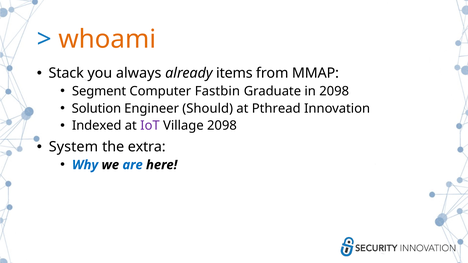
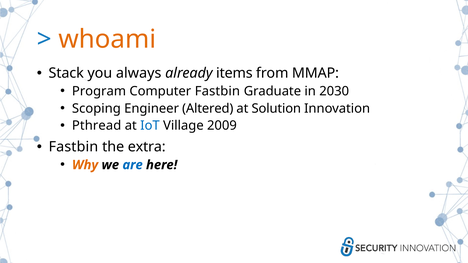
Segment: Segment -> Program
in 2098: 2098 -> 2030
Solution: Solution -> Scoping
Should: Should -> Altered
Pthread: Pthread -> Solution
Indexed: Indexed -> Pthread
IoT colour: purple -> blue
Village 2098: 2098 -> 2009
System at (73, 147): System -> Fastbin
Why colour: blue -> orange
